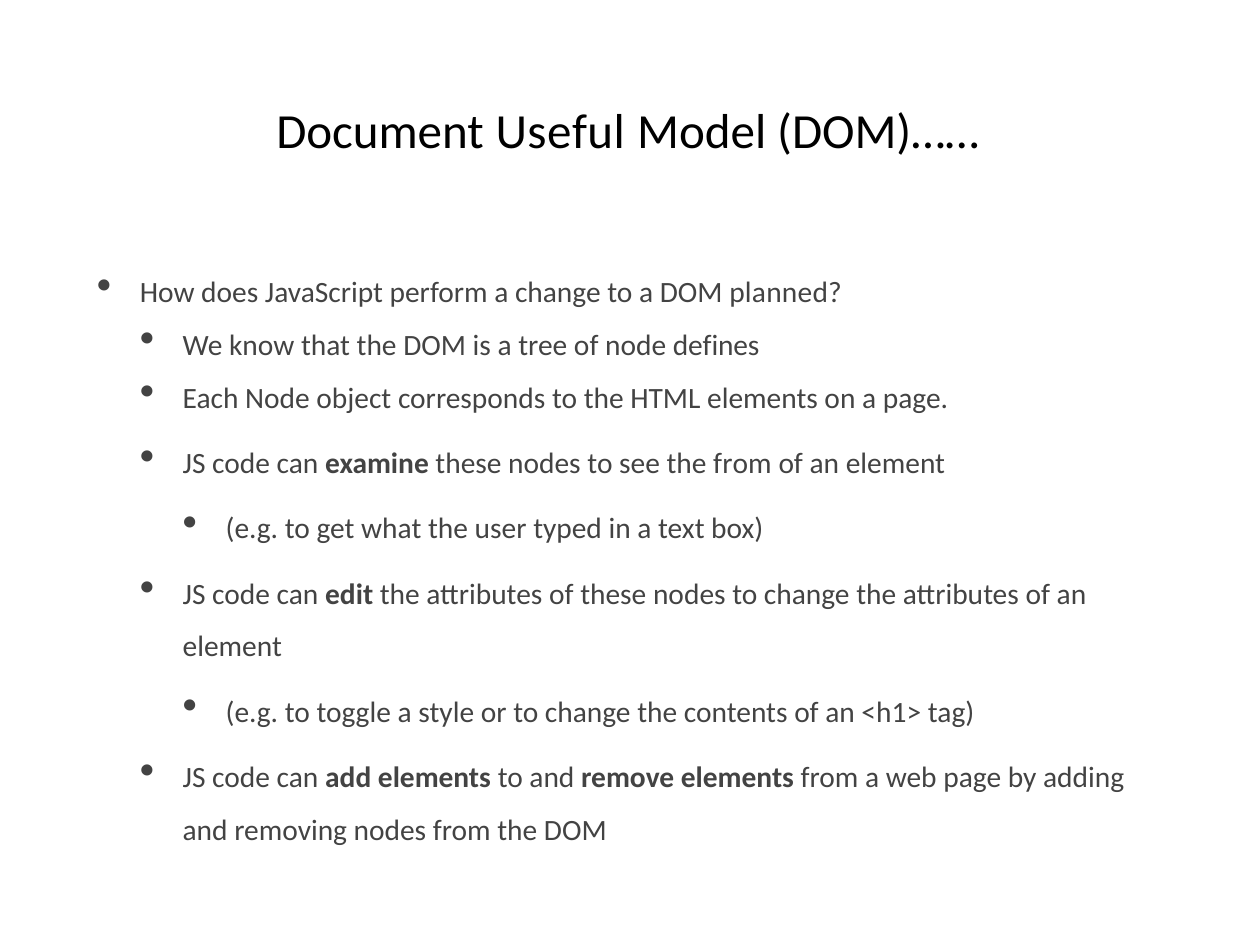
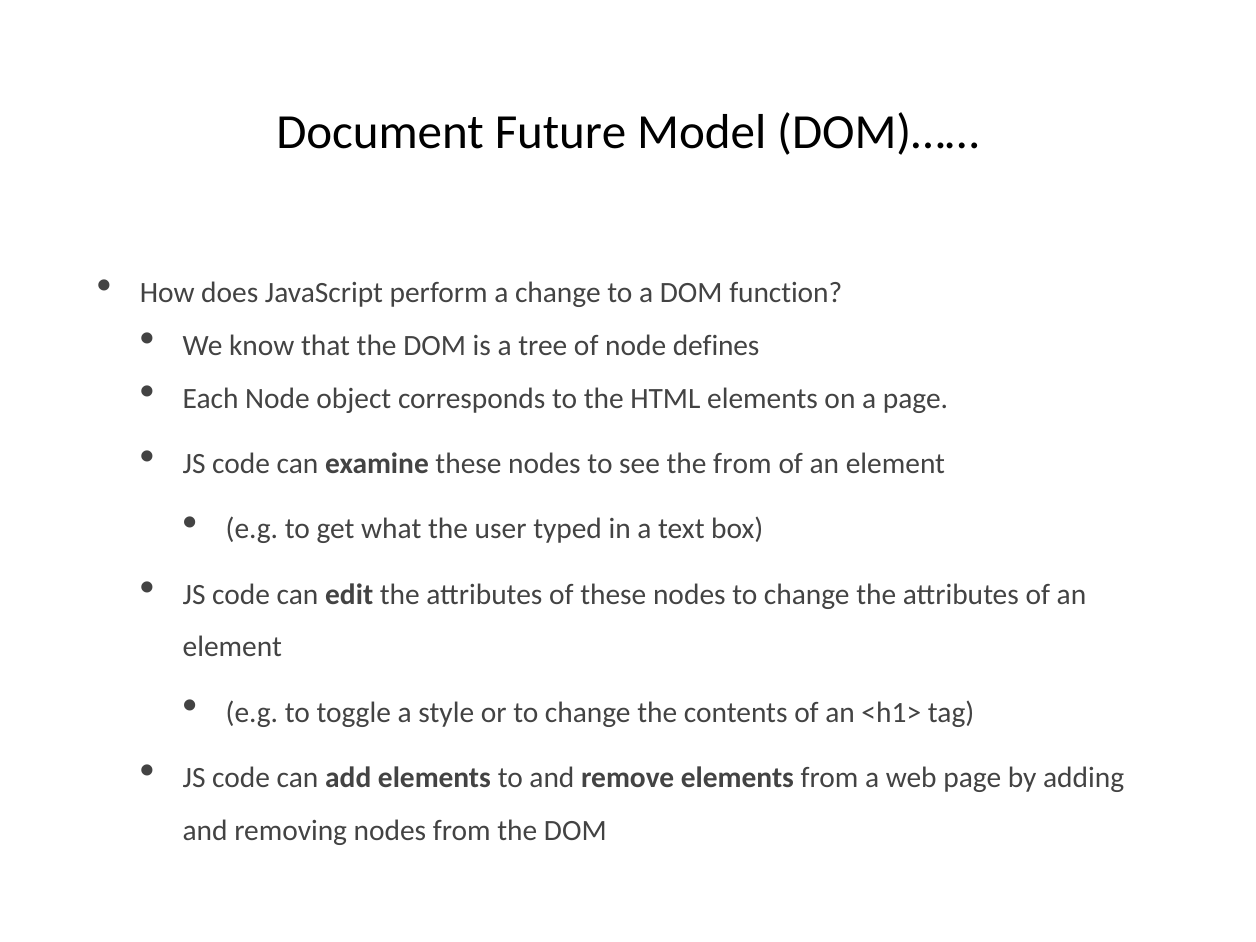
Useful: Useful -> Future
planned: planned -> function
